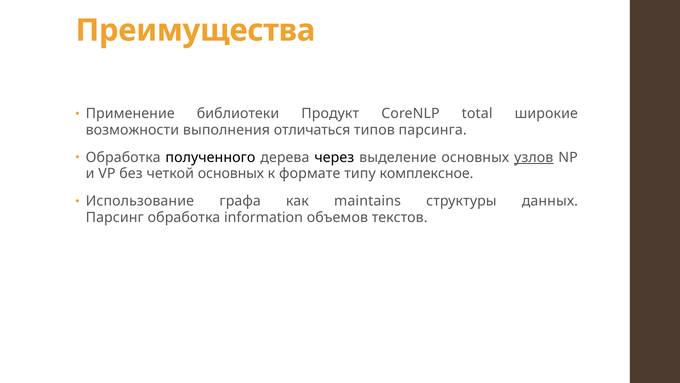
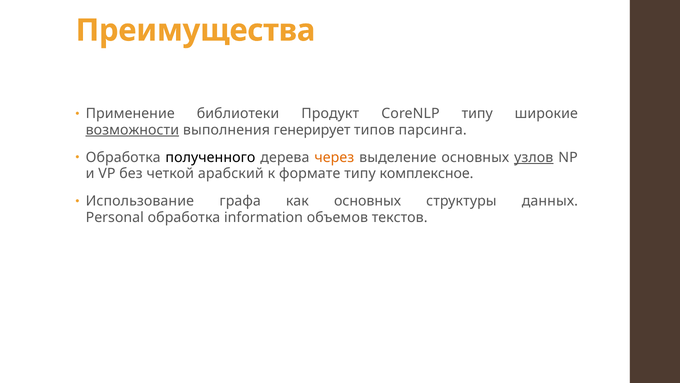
CoreNLP total: total -> типу
возможности underline: none -> present
отличаться: отличаться -> генерирует
через colour: black -> orange
четкой основных: основных -> арабский
как maintains: maintains -> основных
Парсинг: Парсинг -> Personal
